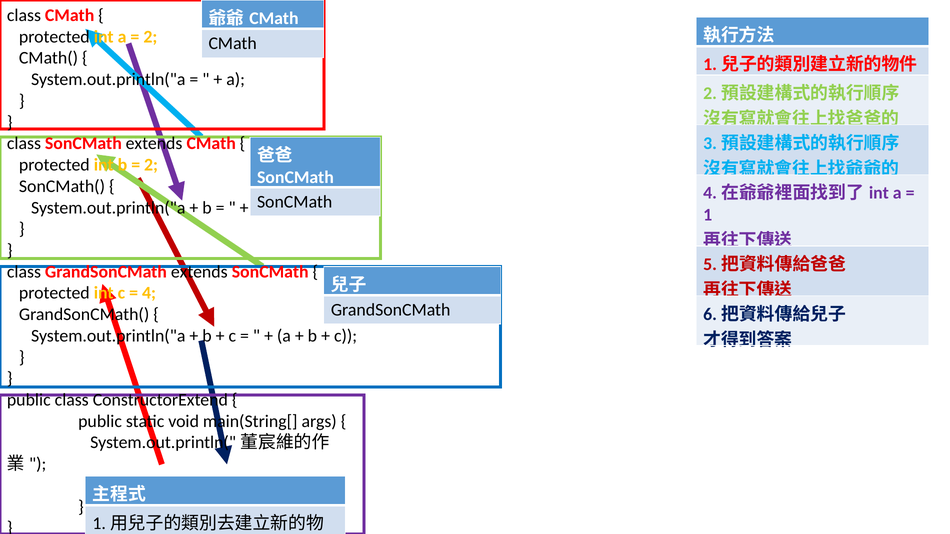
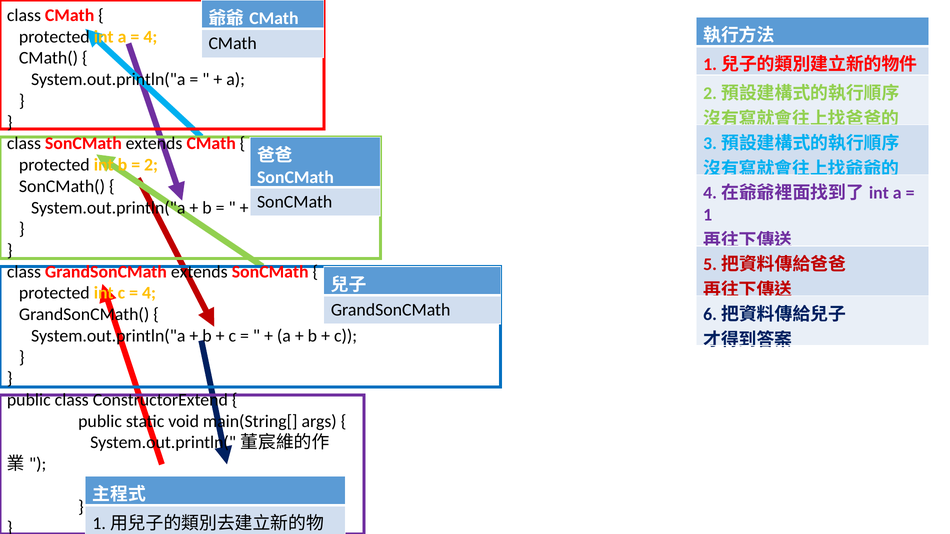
2 at (150, 37): 2 -> 4
